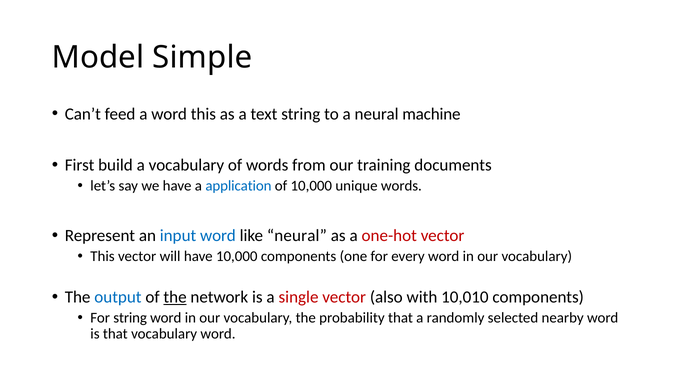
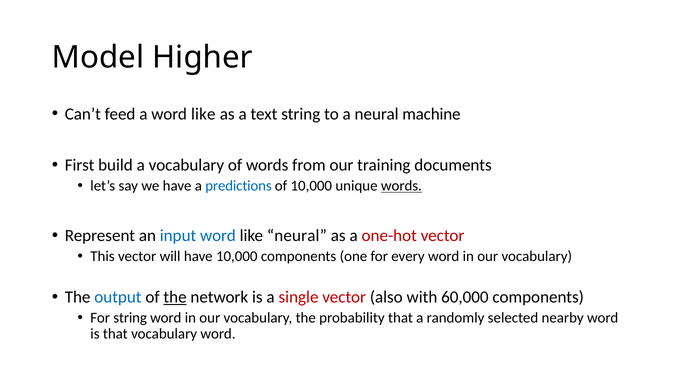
Simple: Simple -> Higher
a word this: this -> like
application: application -> predictions
words at (401, 186) underline: none -> present
10,010: 10,010 -> 60,000
